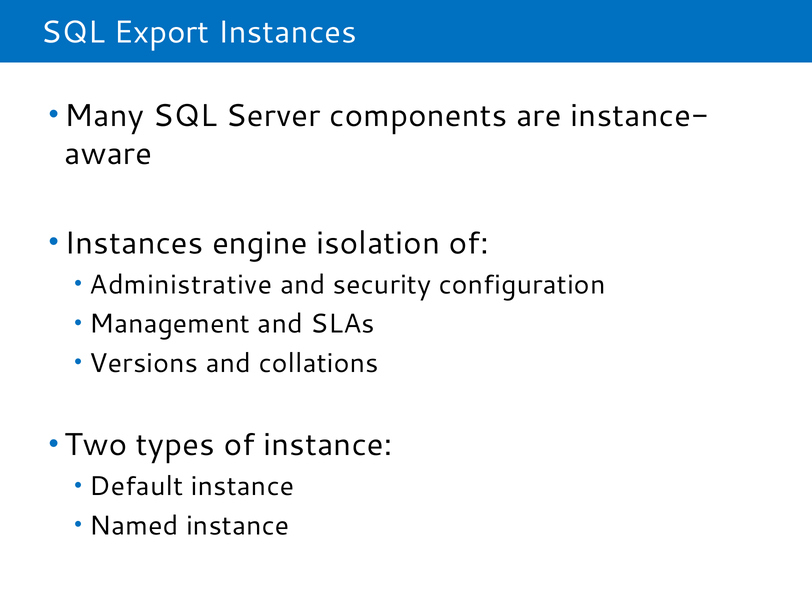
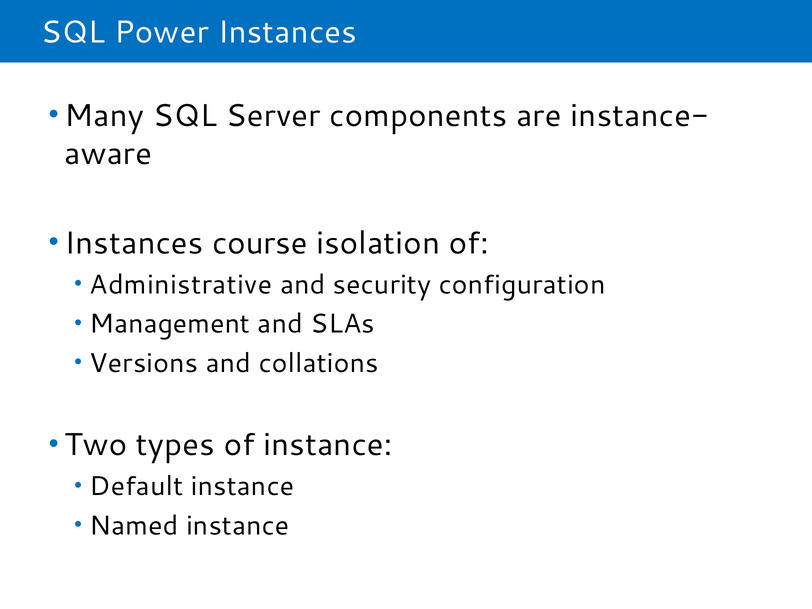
Export: Export -> Power
engine: engine -> course
